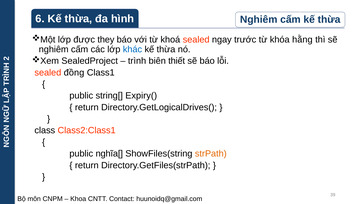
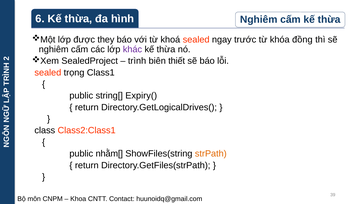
hằng: hằng -> đồng
khác colour: blue -> purple
đồng: đồng -> trọng
nghĩa[: nghĩa[ -> nhằm[
